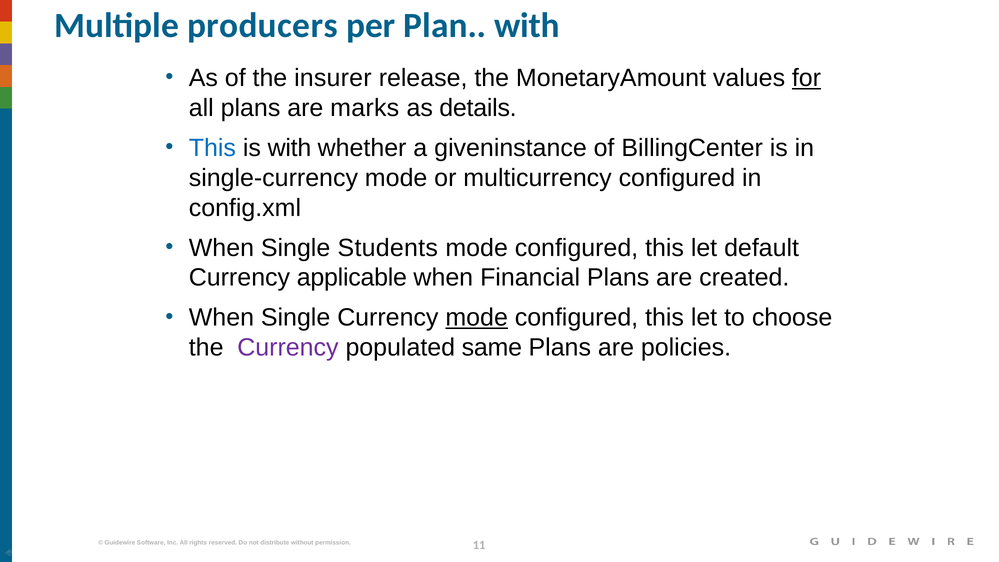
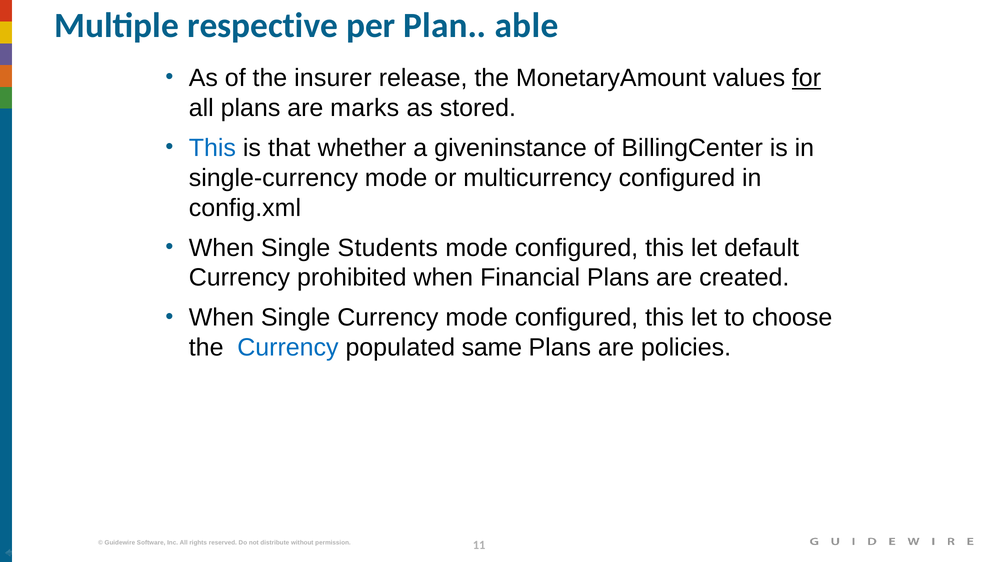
producers: producers -> respective
Plan with: with -> able
details: details -> stored
is with: with -> that
applicable: applicable -> prohibited
mode at (477, 318) underline: present -> none
Currency at (288, 348) colour: purple -> blue
